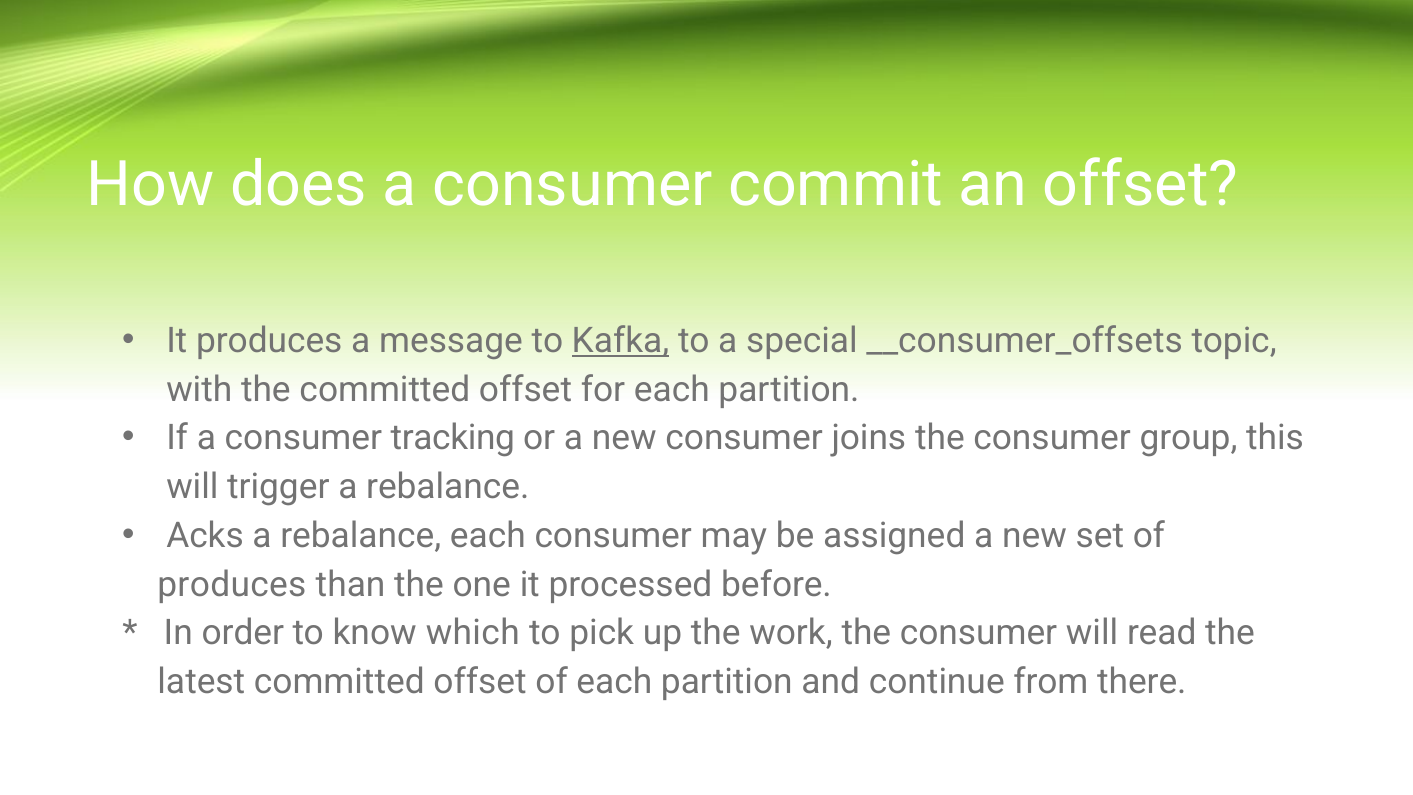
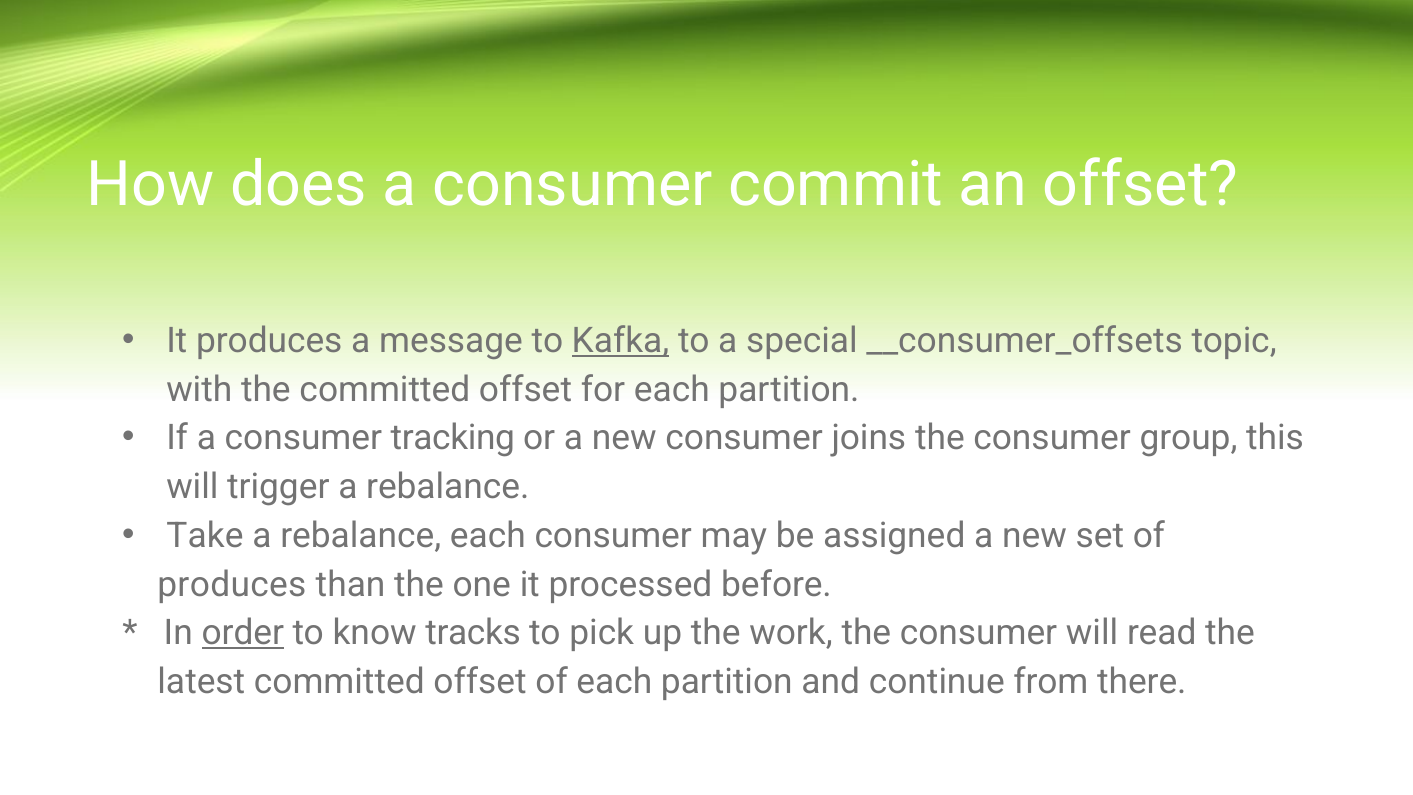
Acks: Acks -> Take
order underline: none -> present
which: which -> tracks
